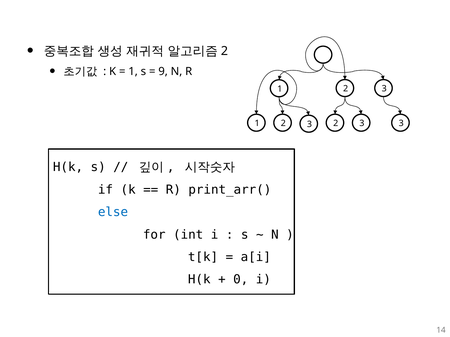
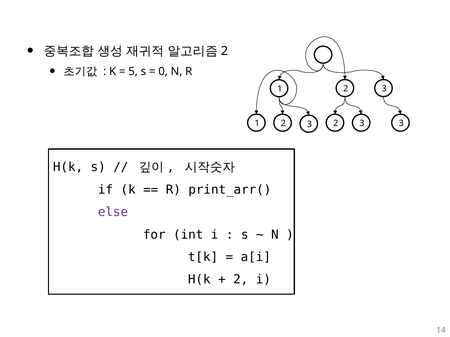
1 at (133, 72): 1 -> 5
9: 9 -> 0
else colour: blue -> purple
0 at (241, 280): 0 -> 2
